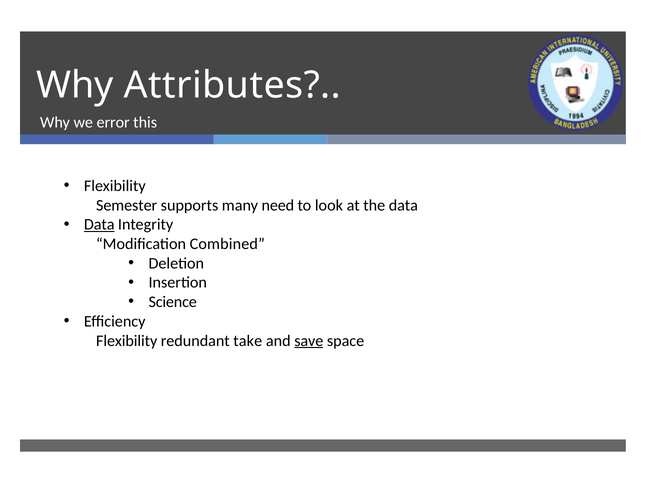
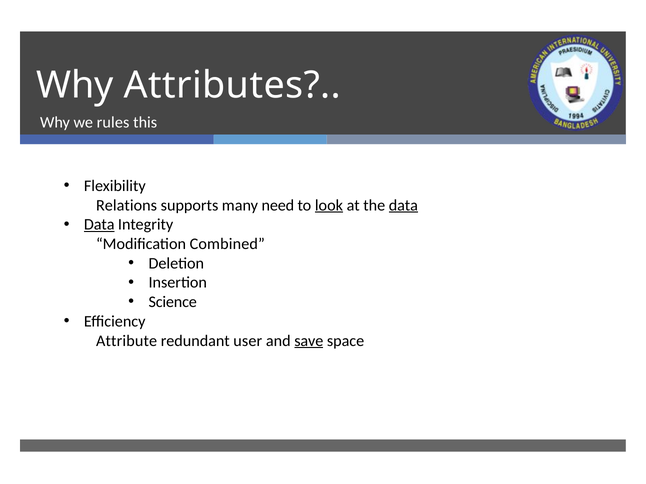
error: error -> rules
Semester: Semester -> Relations
look underline: none -> present
data at (403, 205) underline: none -> present
Flexibility at (127, 341): Flexibility -> Attribute
take: take -> user
